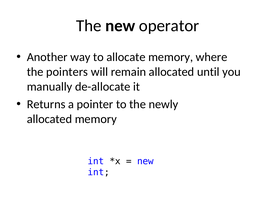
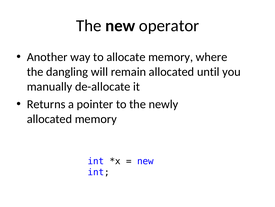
pointers: pointers -> dangling
